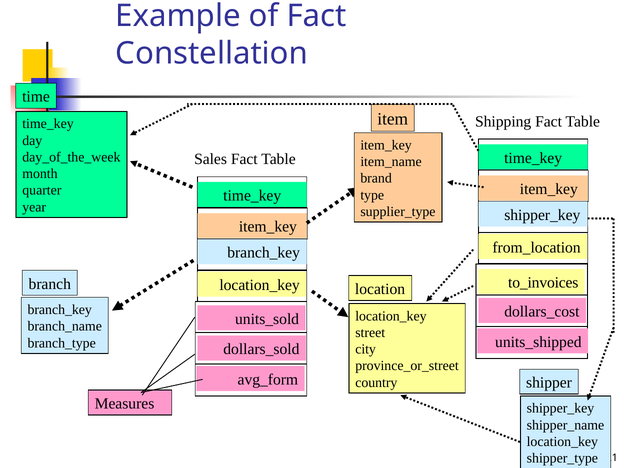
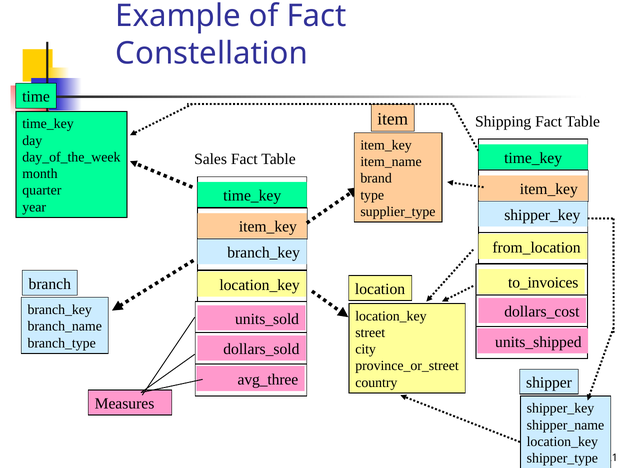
avg_form: avg_form -> avg_three
